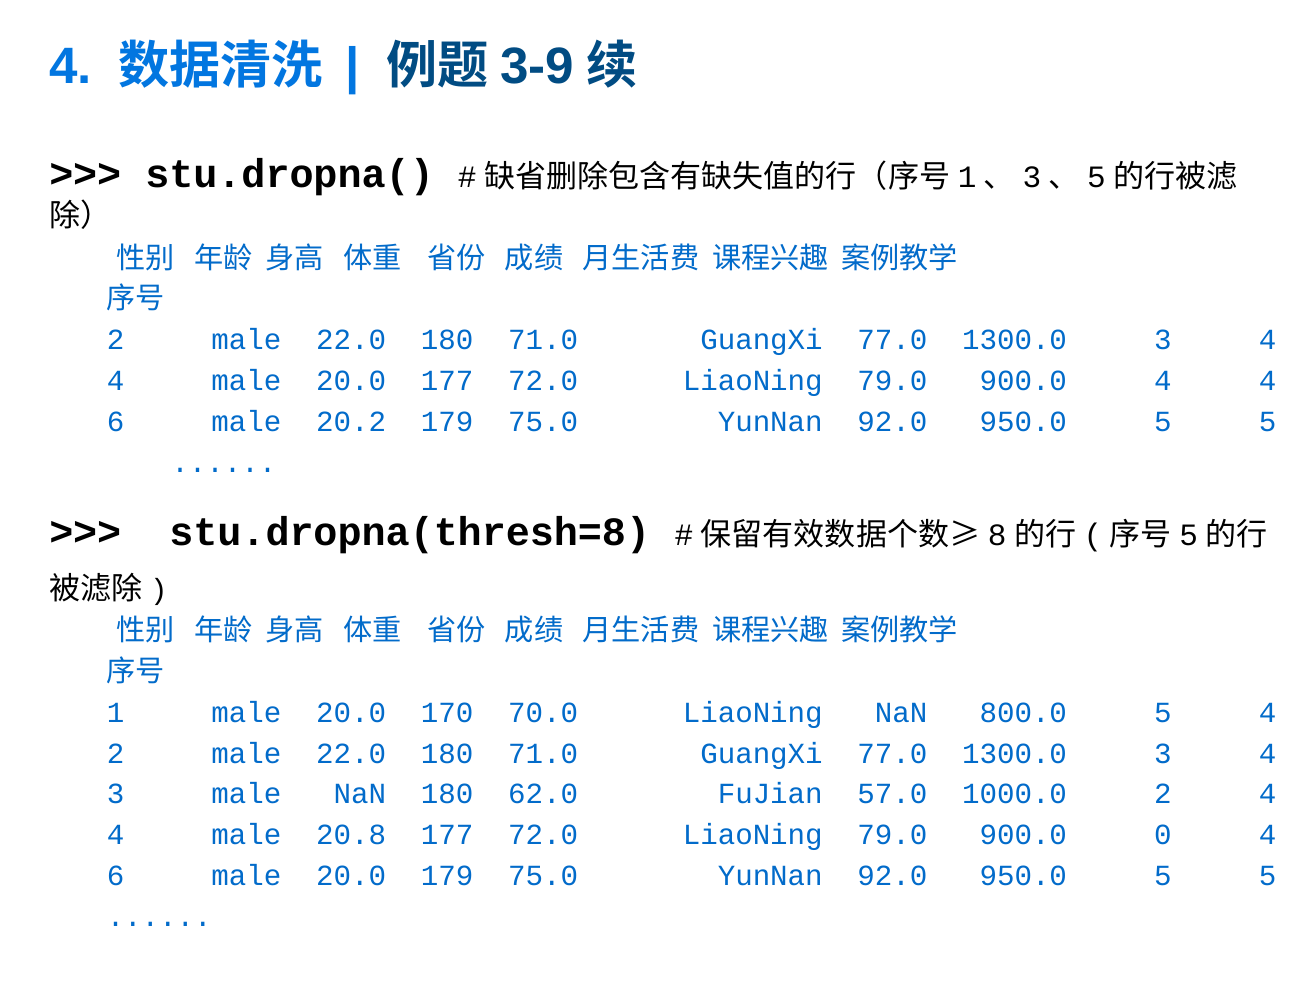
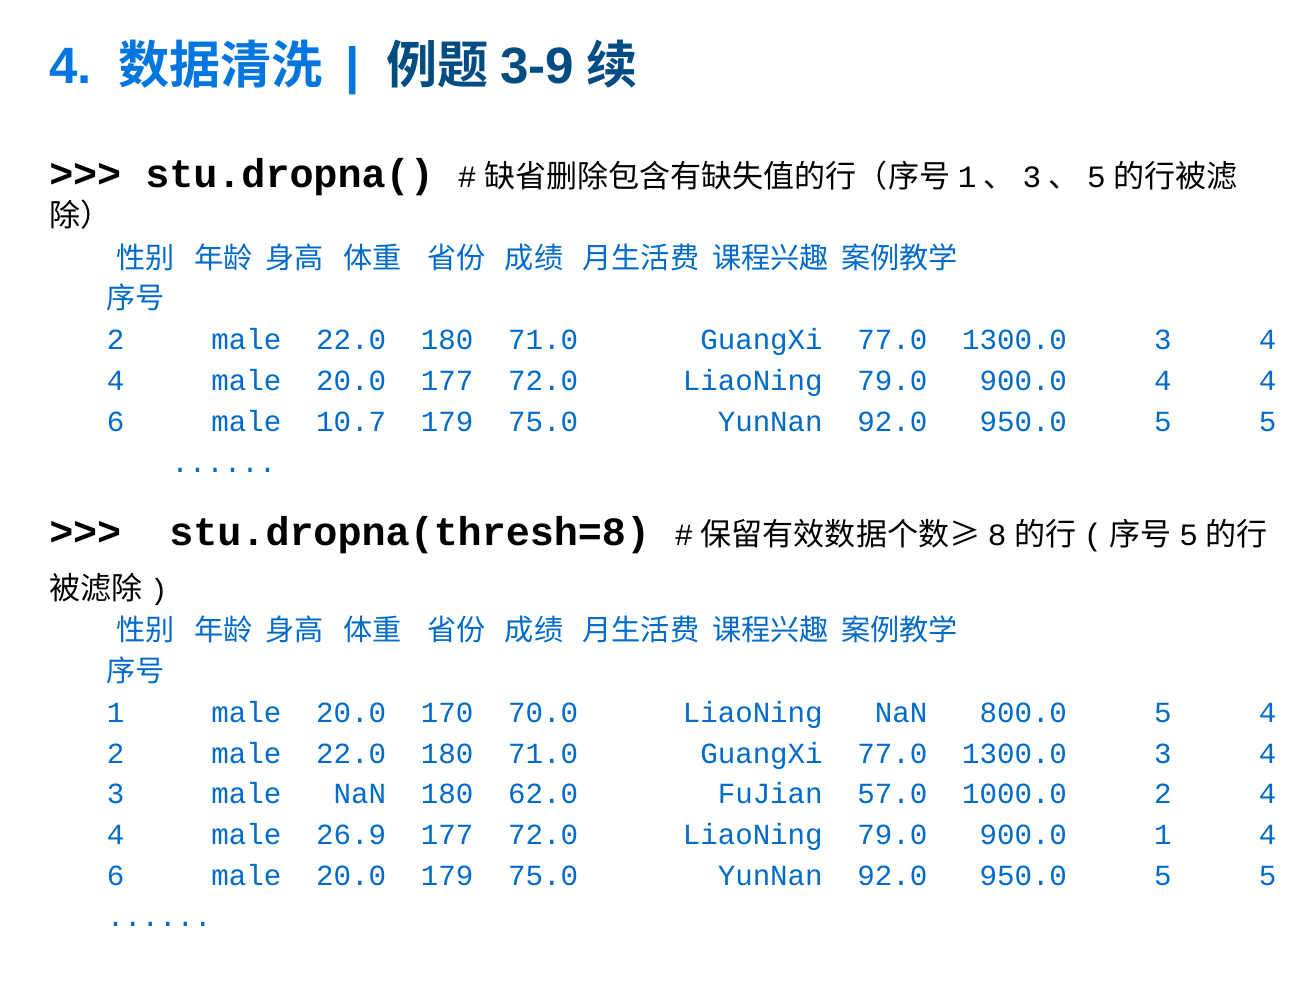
20.2: 20.2 -> 10.7
20.8: 20.8 -> 26.9
900.0 0: 0 -> 1
